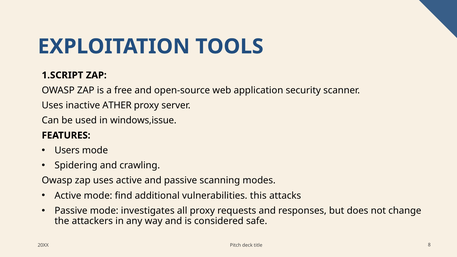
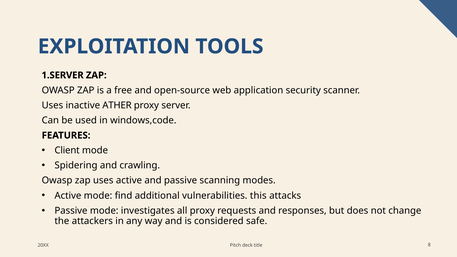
1.SCRIPT: 1.SCRIPT -> 1.SERVER
windows,issue: windows,issue -> windows,code
Users: Users -> Client
